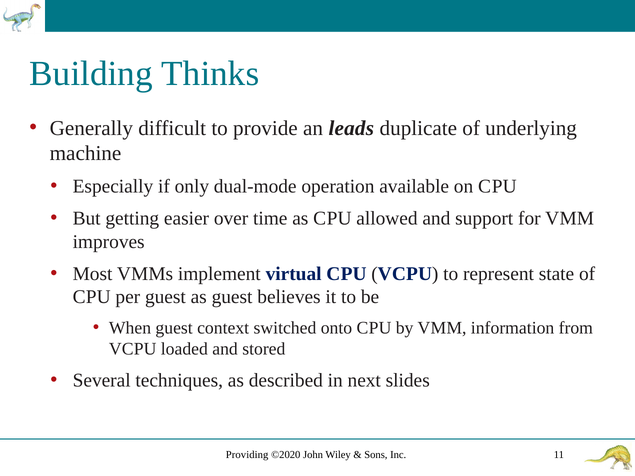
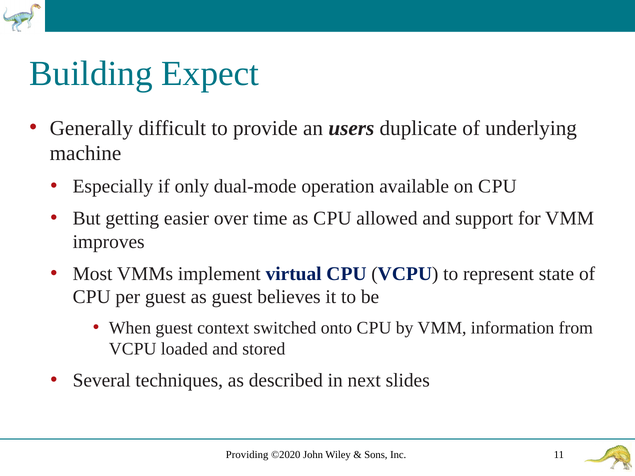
Thinks: Thinks -> Expect
leads: leads -> users
